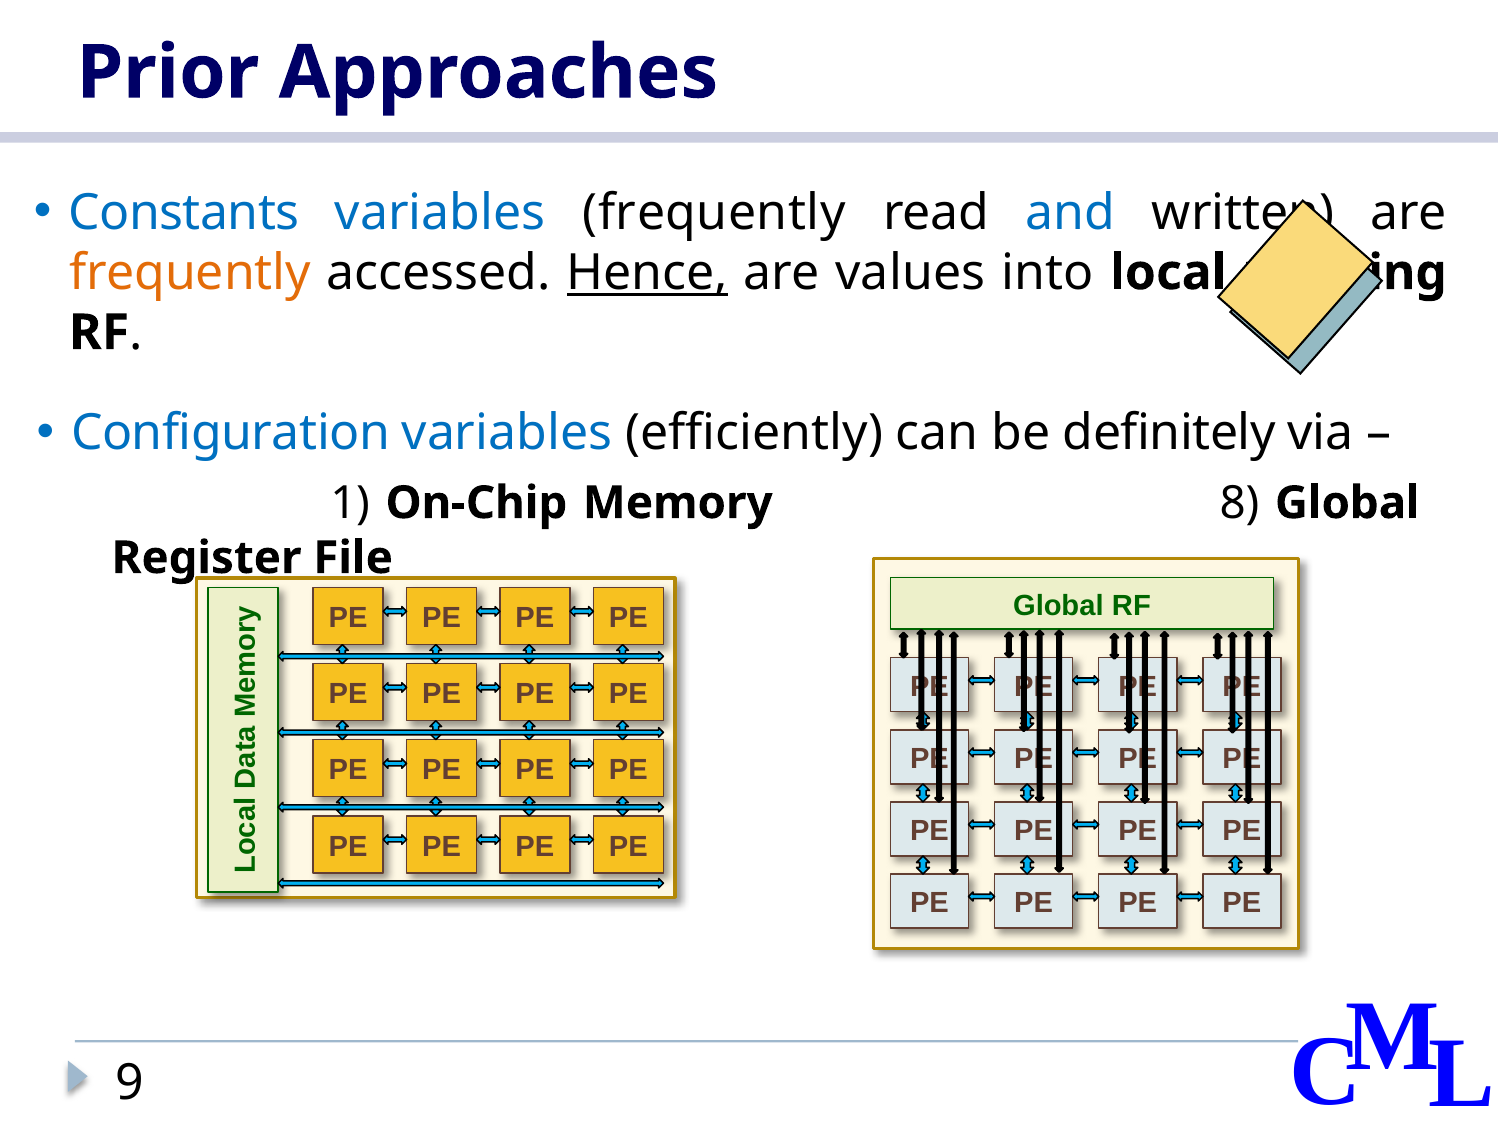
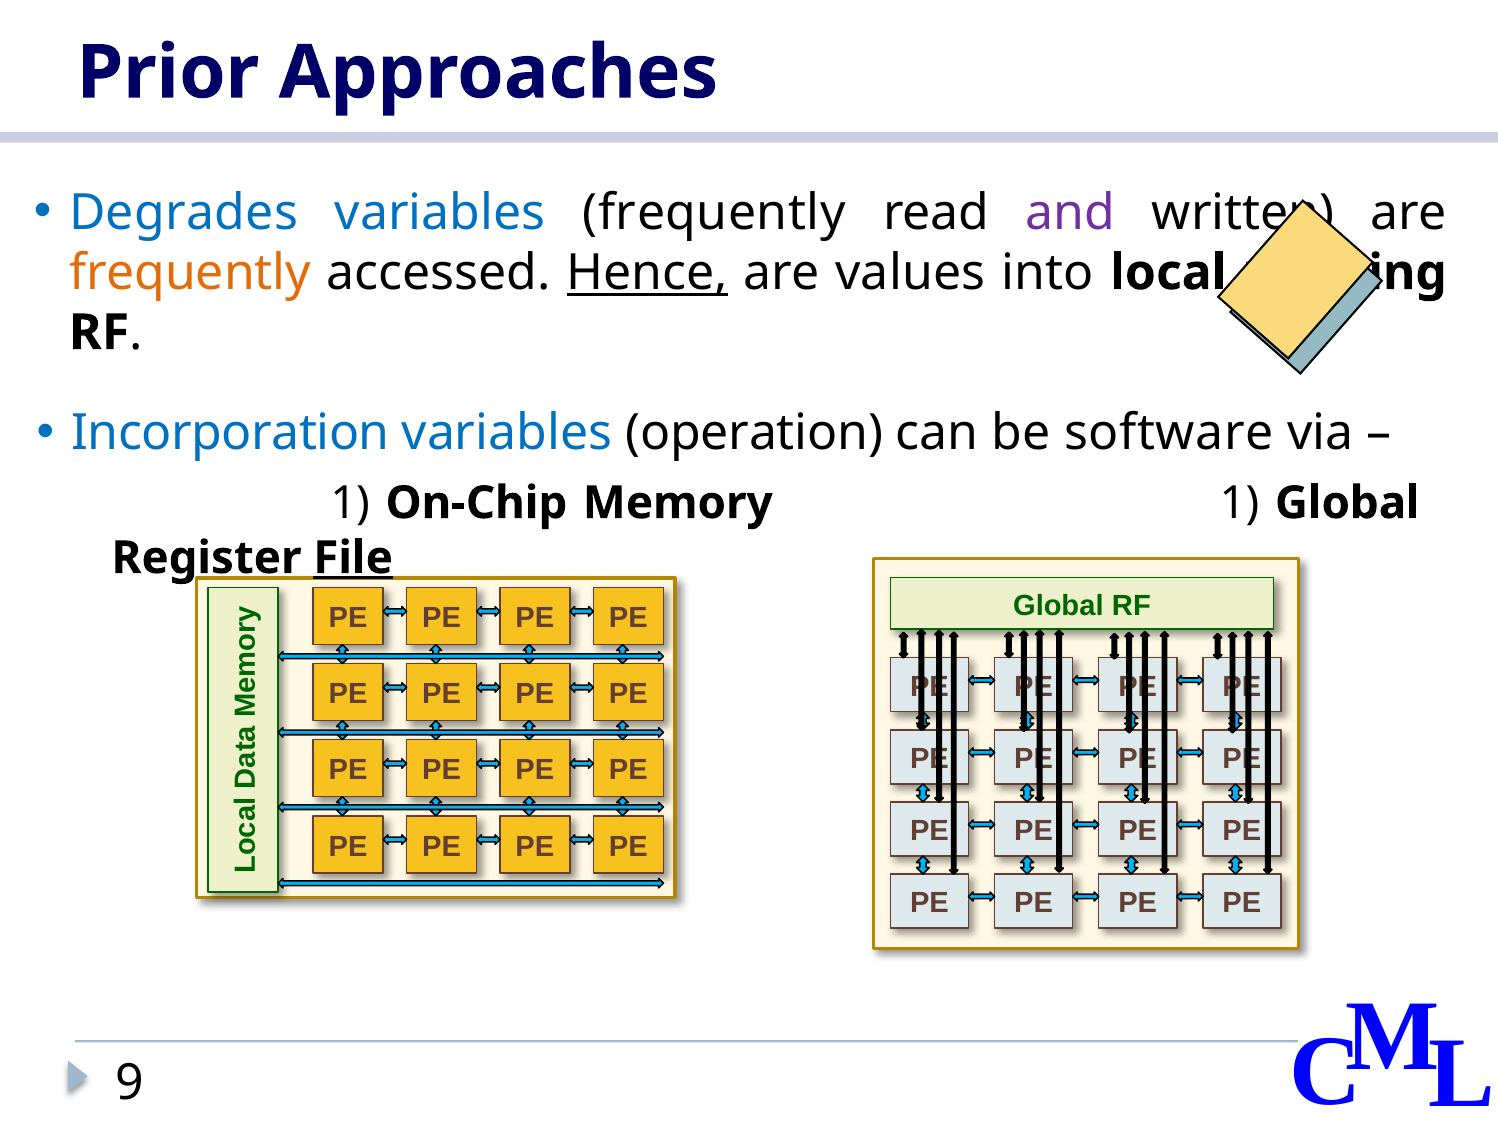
Constants: Constants -> Degrades
and colour: blue -> purple
Configuration: Configuration -> Incorporation
efficiently: efficiently -> operation
definitely: definitely -> software
Memory 8: 8 -> 1
File underline: none -> present
